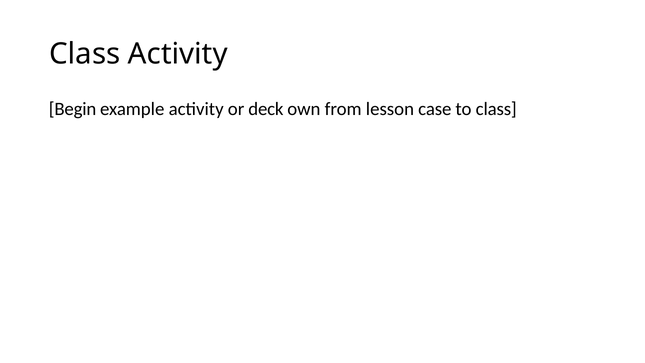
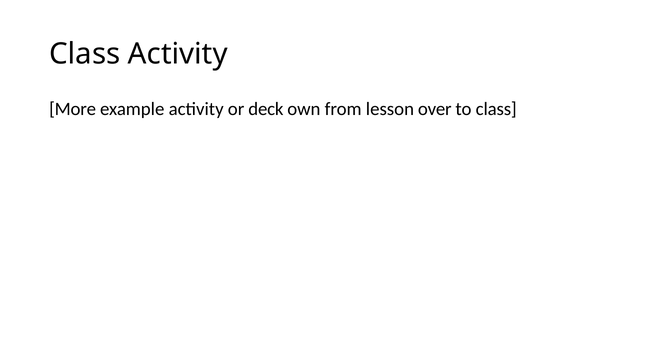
Begin: Begin -> More
case: case -> over
